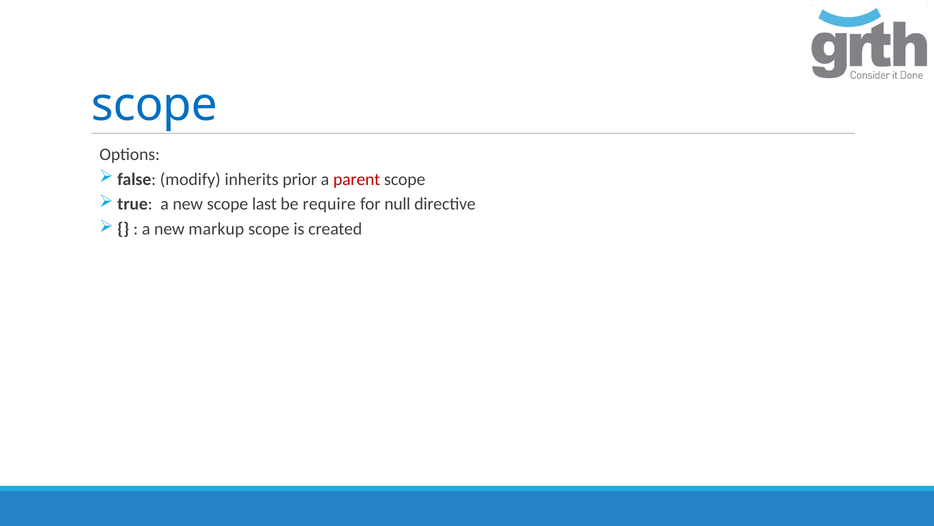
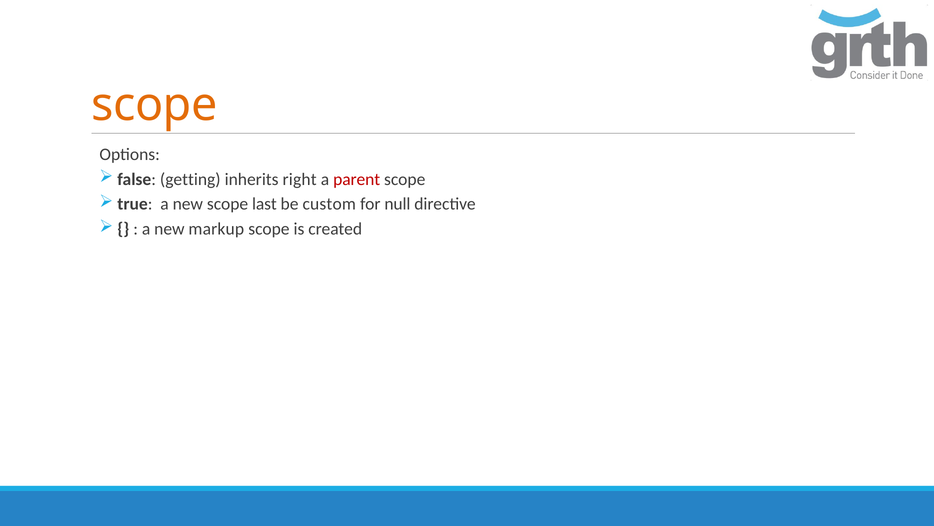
scope at (154, 105) colour: blue -> orange
modify: modify -> getting
prior: prior -> right
require: require -> custom
